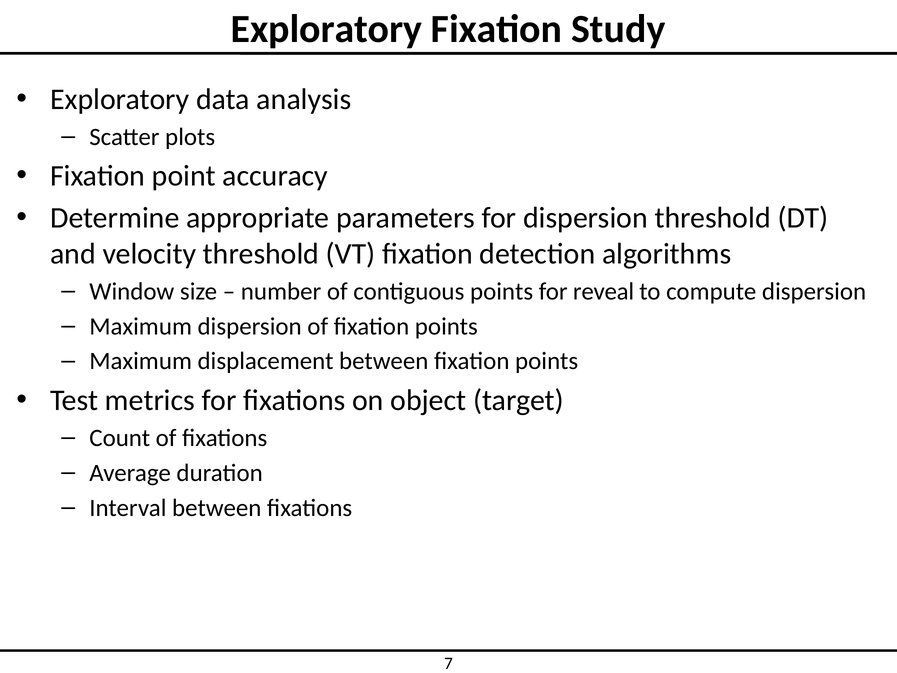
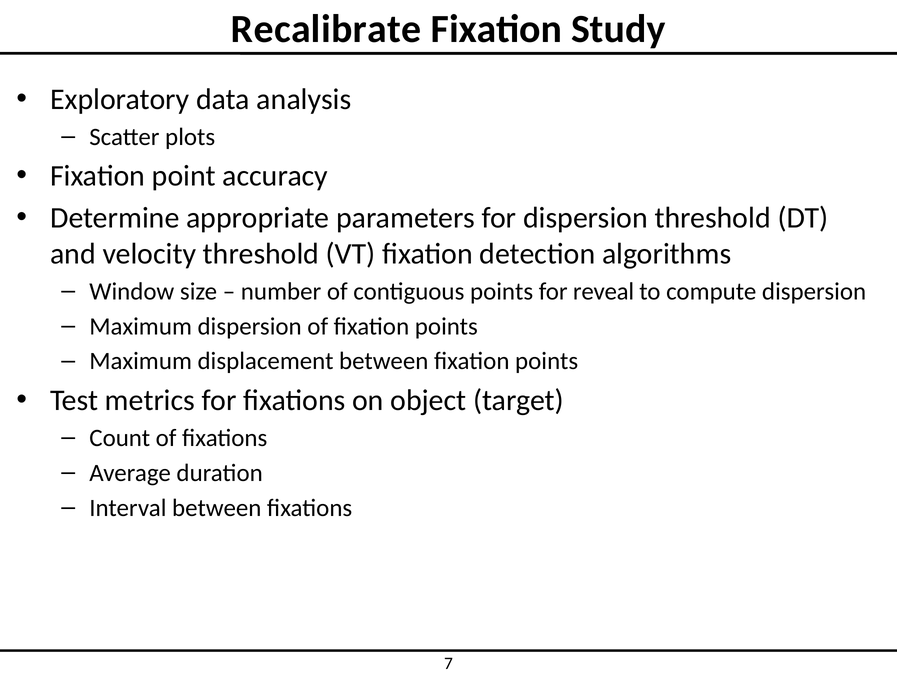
Exploratory at (326, 29): Exploratory -> Recalibrate
